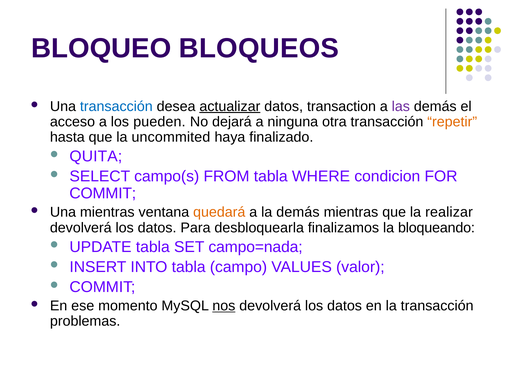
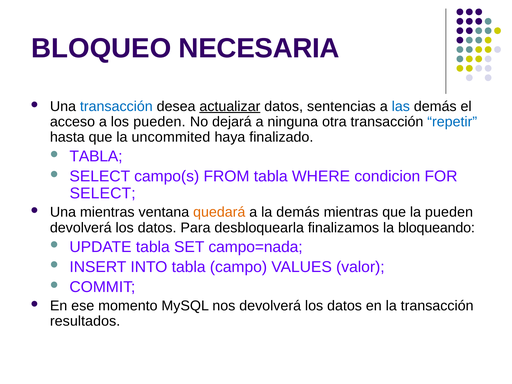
BLOQUEOS: BLOQUEOS -> NECESARIA
transaction: transaction -> sentencias
las colour: purple -> blue
repetir colour: orange -> blue
QUITA at (96, 156): QUITA -> TABLA
COMMIT at (103, 193): COMMIT -> SELECT
la realizar: realizar -> pueden
nos underline: present -> none
problemas: problemas -> resultados
